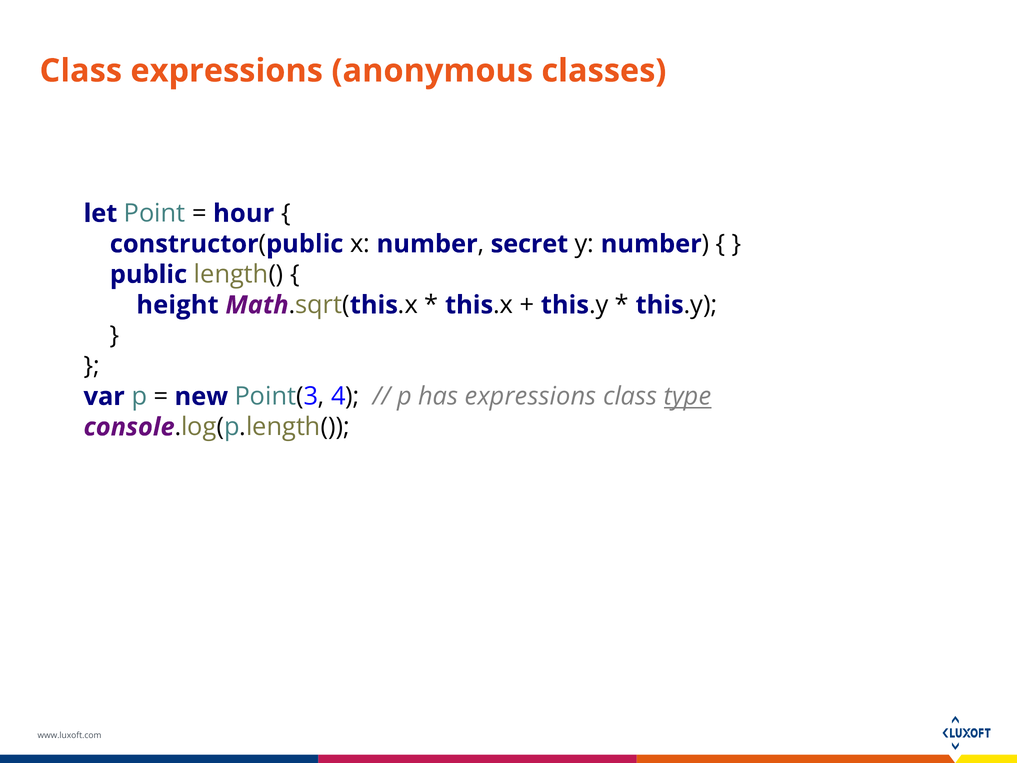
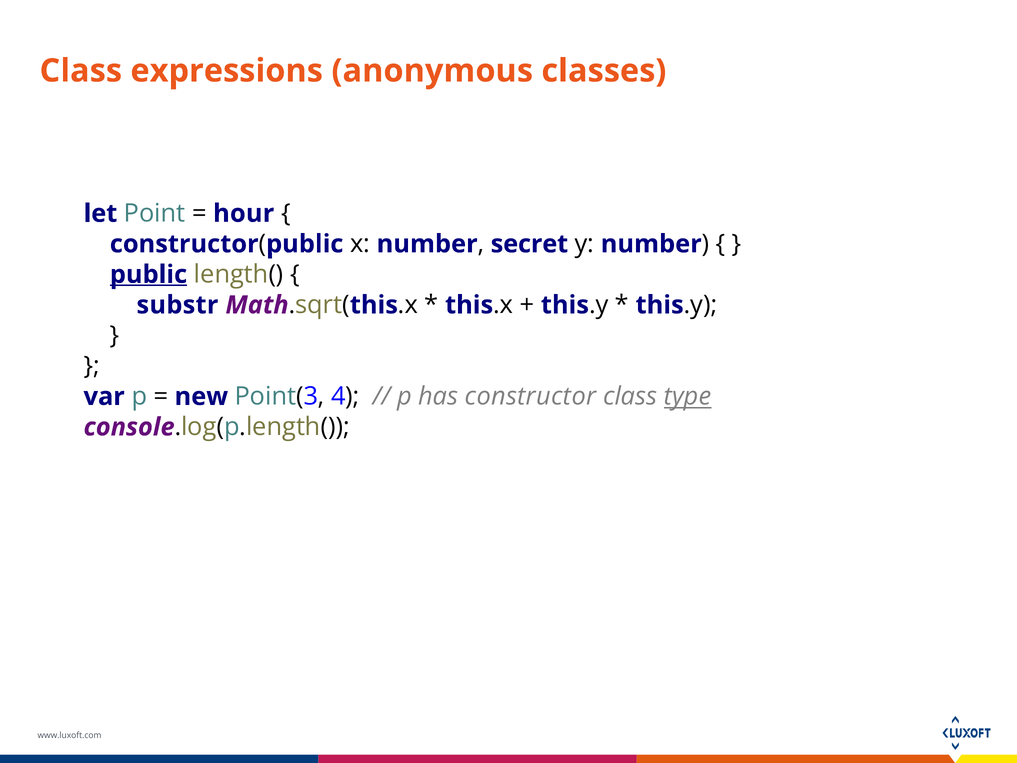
public underline: none -> present
height: height -> substr
has expressions: expressions -> constructor
